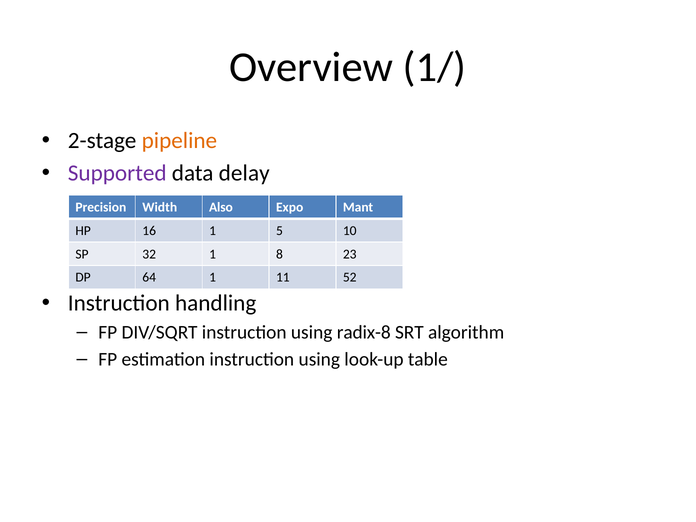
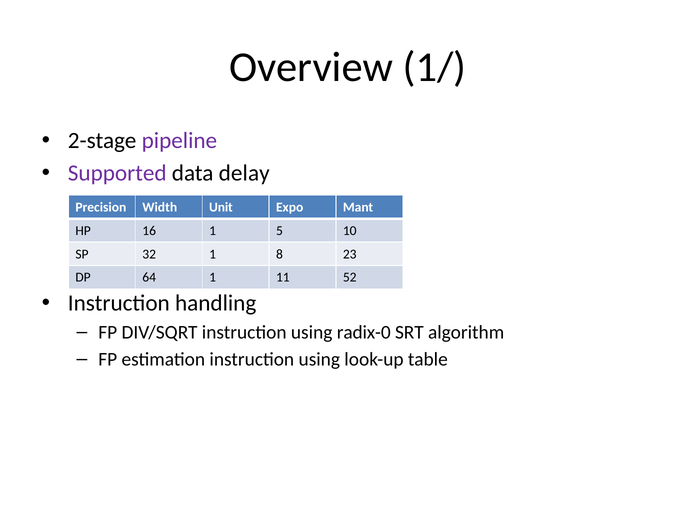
pipeline colour: orange -> purple
Also: Also -> Unit
radix-8: radix-8 -> radix-0
